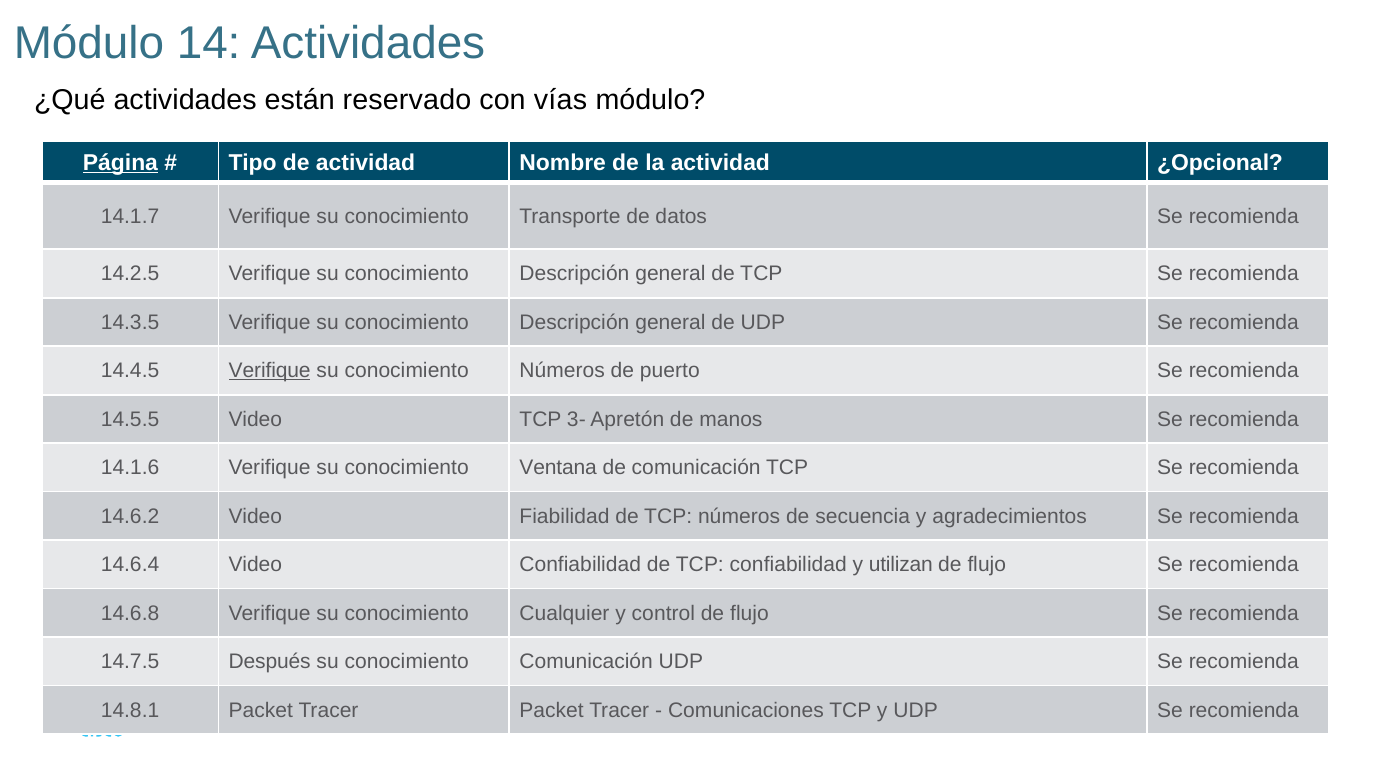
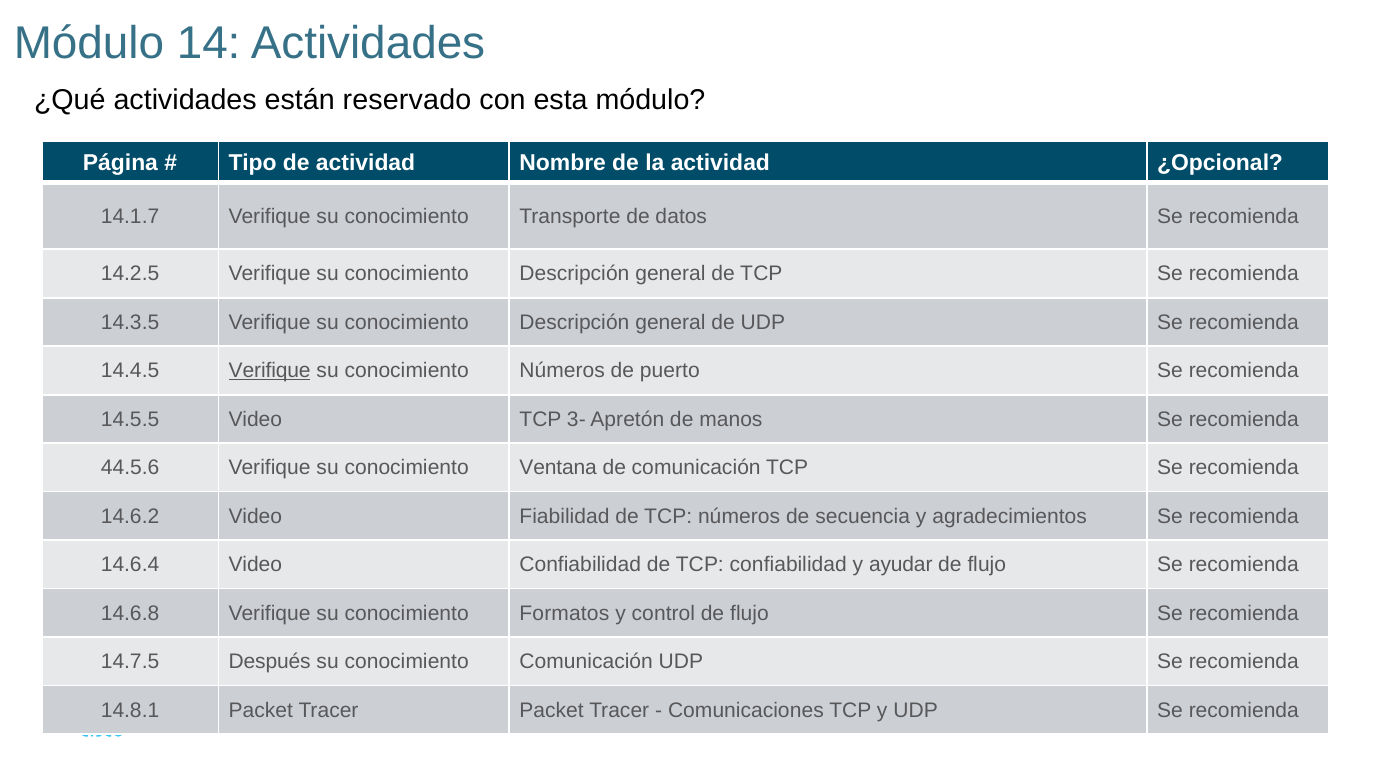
vías: vías -> esta
Página underline: present -> none
14.1.6: 14.1.6 -> 44.5.6
utilizan: utilizan -> ayudar
Cualquier: Cualquier -> Formatos
